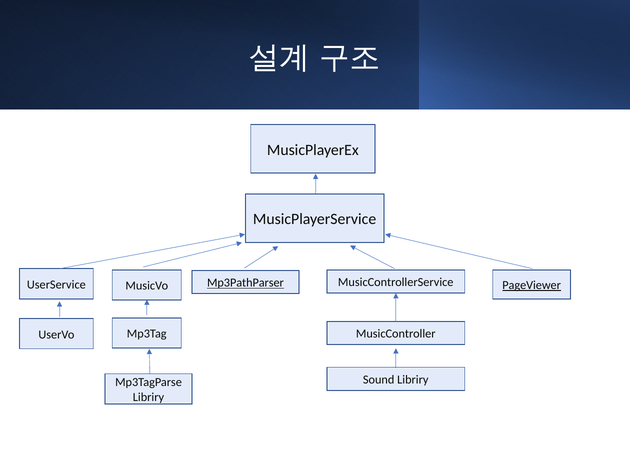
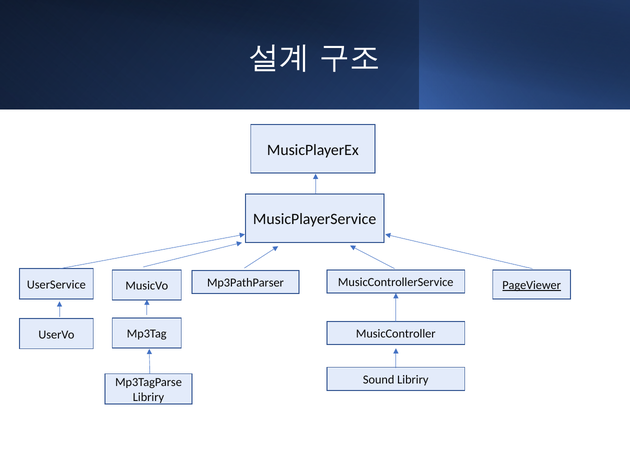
Mp3PathParser underline: present -> none
